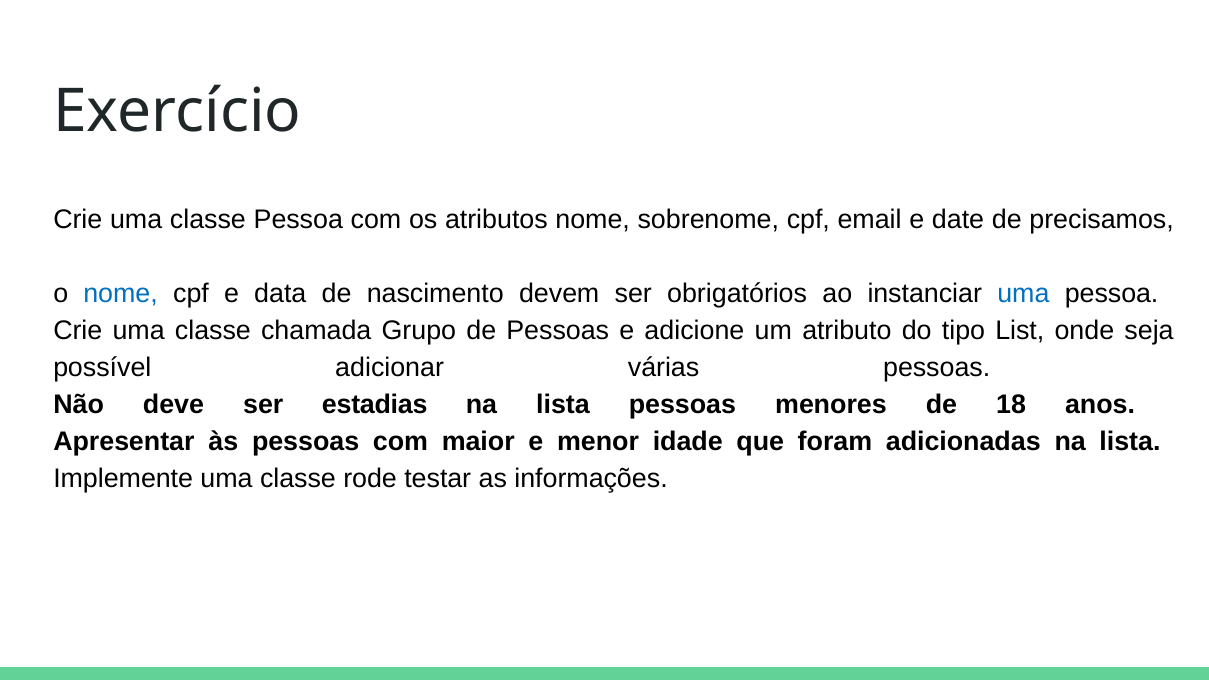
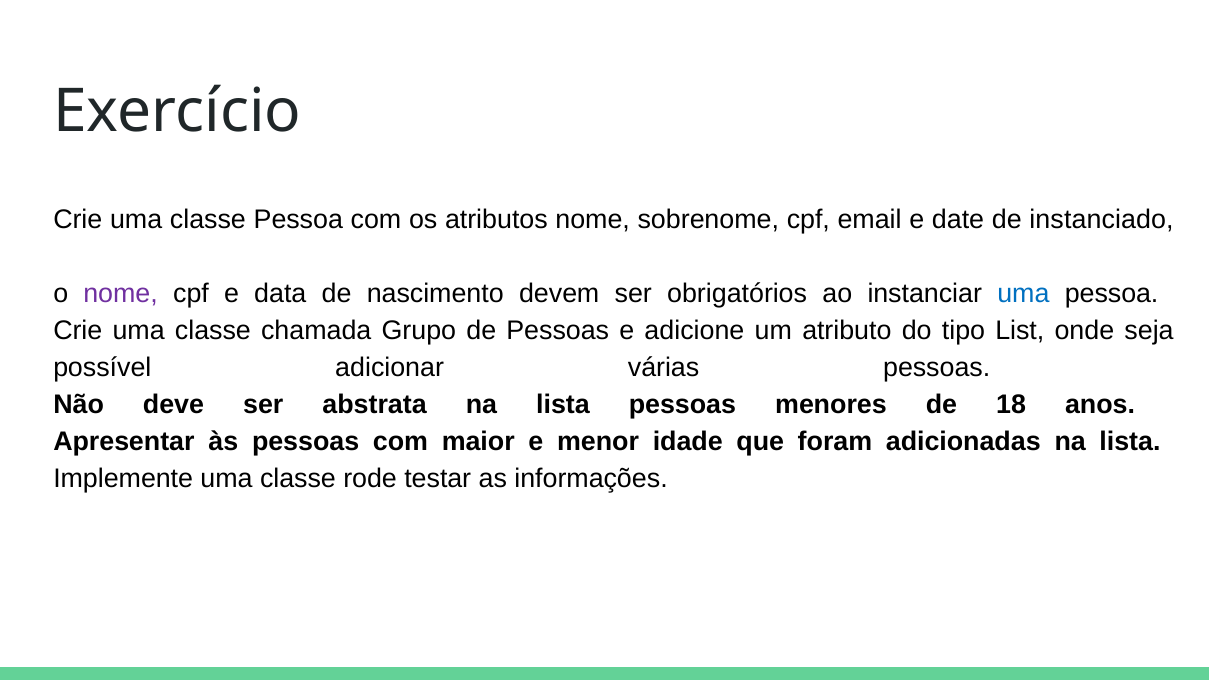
precisamos: precisamos -> instanciado
nome at (121, 294) colour: blue -> purple
estadias: estadias -> abstrata
